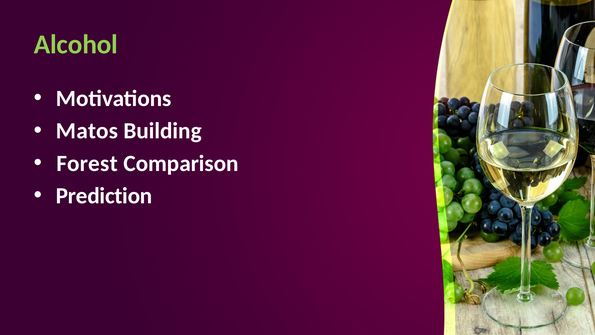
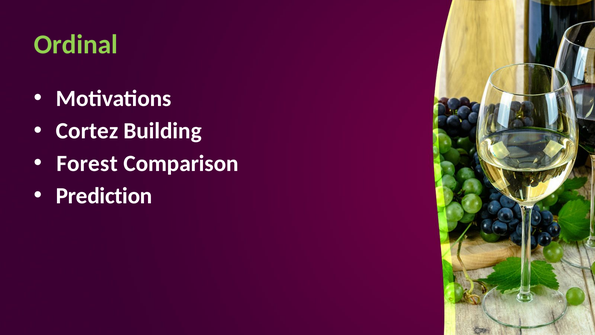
Alcohol: Alcohol -> Ordinal
Matos: Matos -> Cortez
